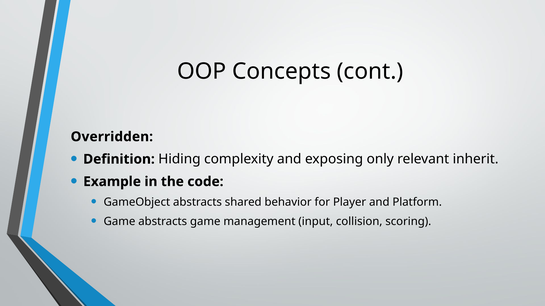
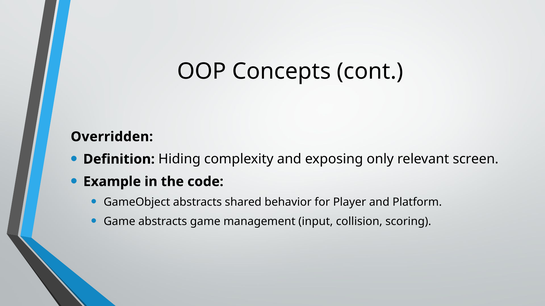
inherit: inherit -> screen
